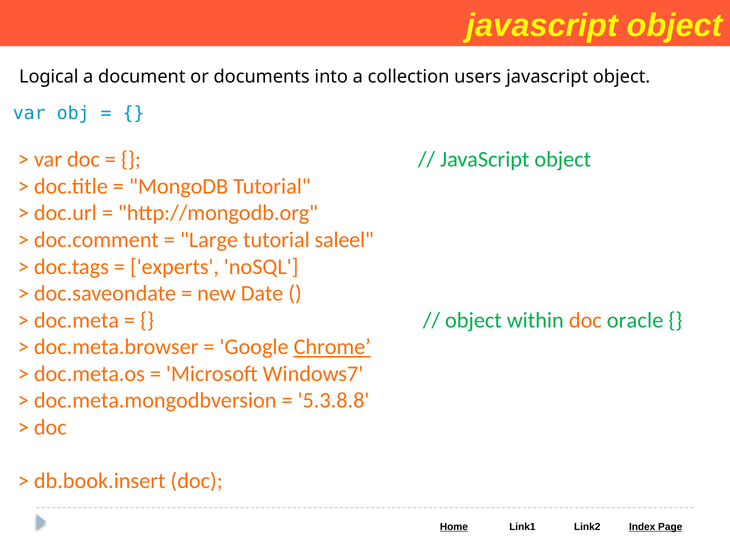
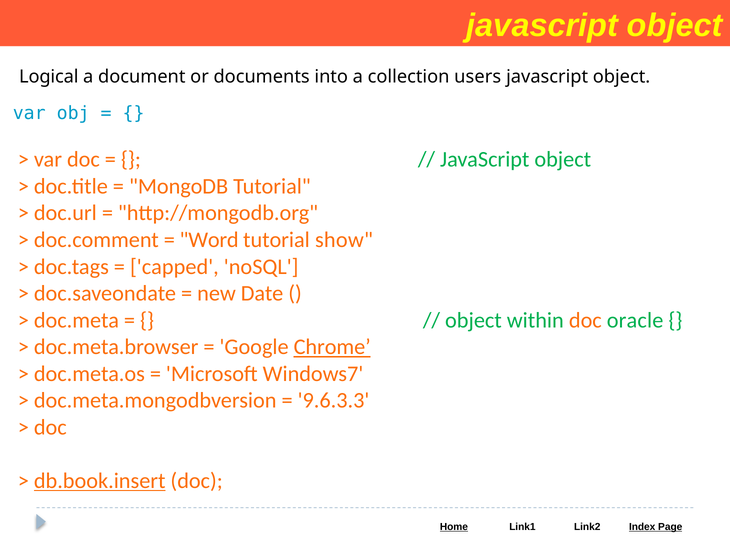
Large: Large -> Word
saleel: saleel -> show
experts: experts -> capped
5.3.8.8: 5.3.8.8 -> 9.6.3.3
db.book.insert underline: none -> present
